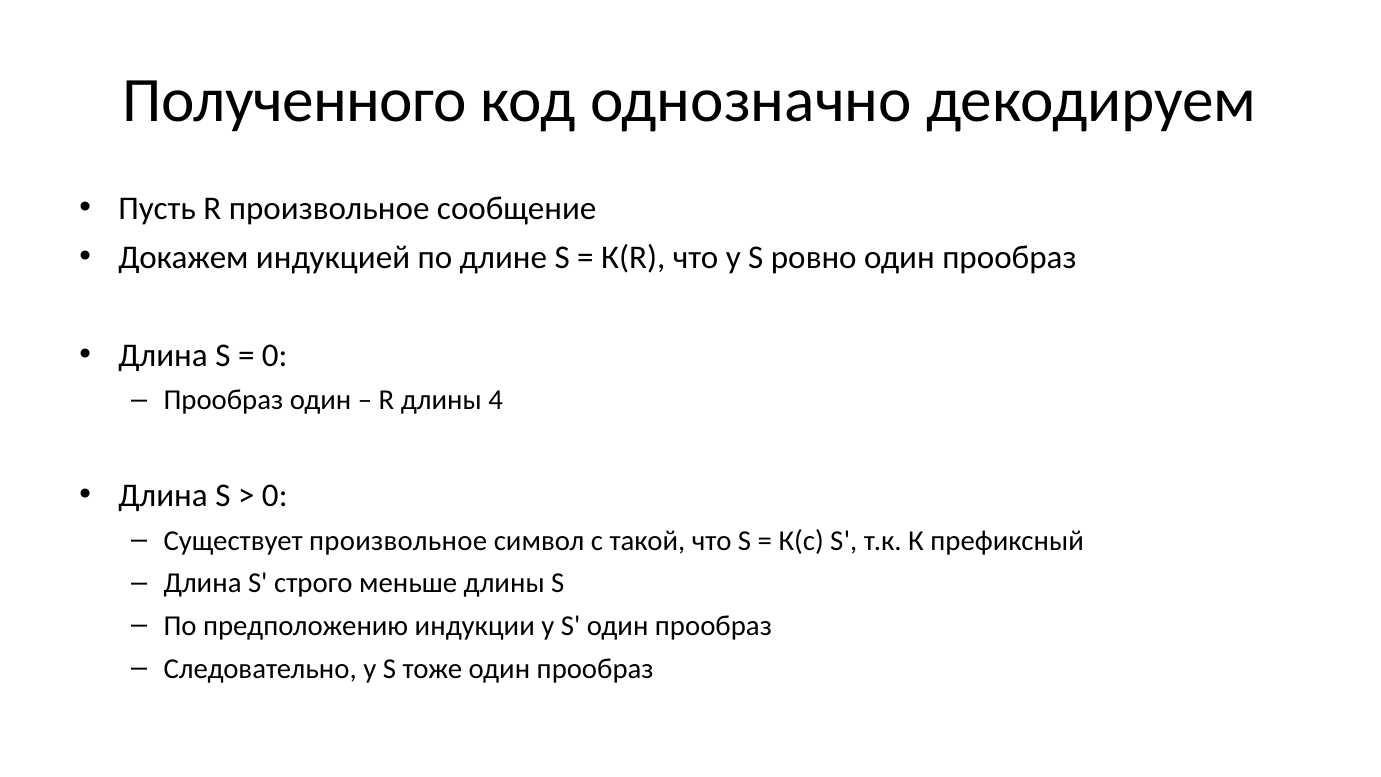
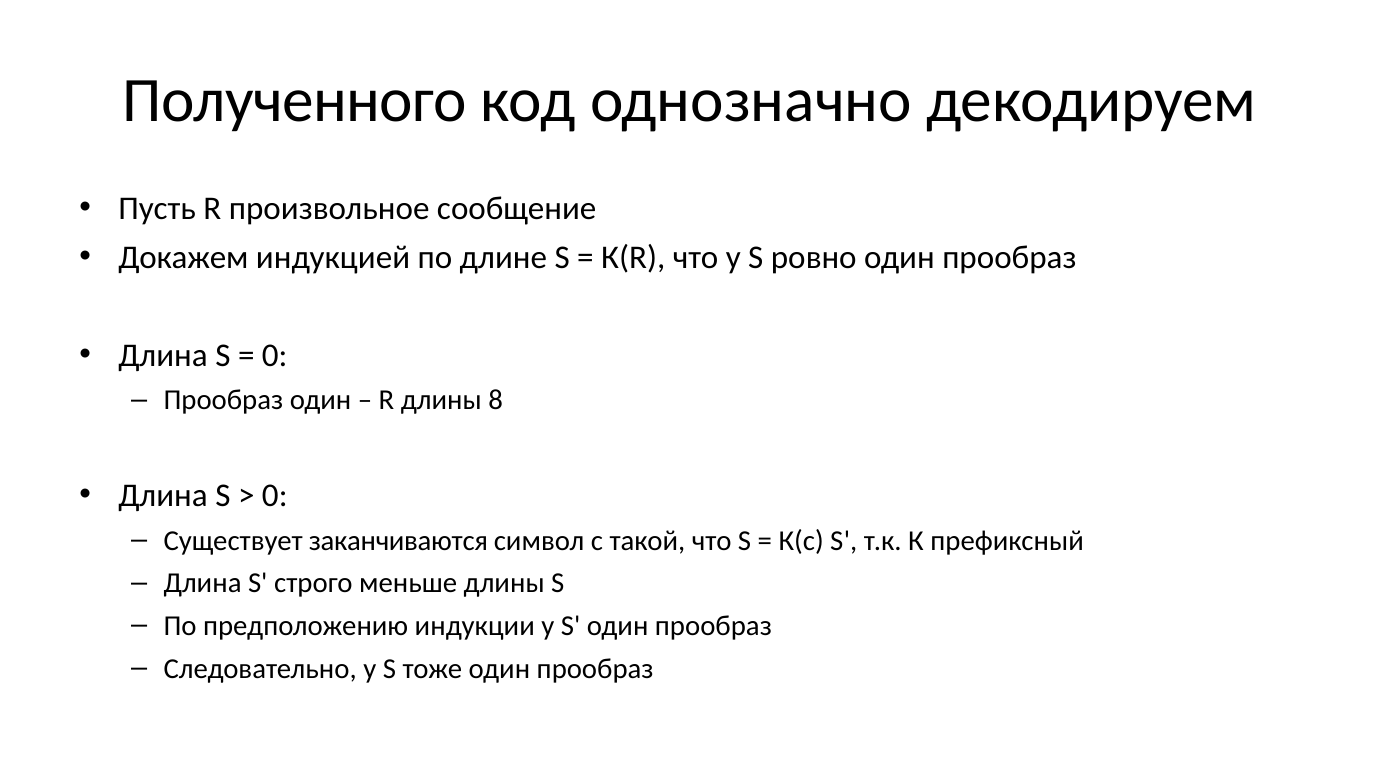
4: 4 -> 8
Существует произвольное: произвольное -> заканчиваются
